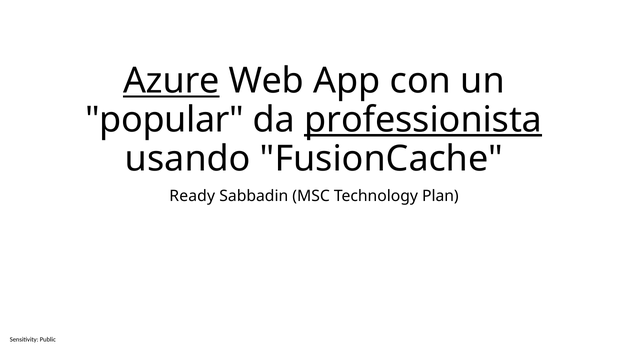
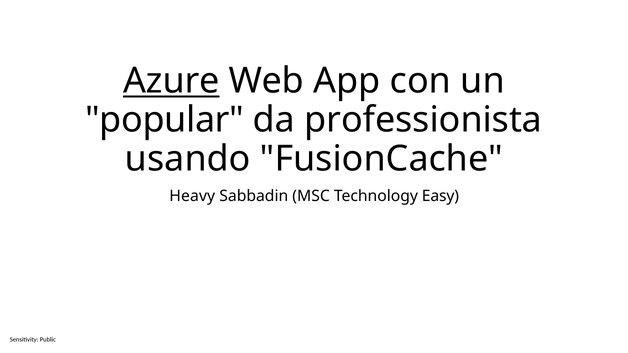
professionista underline: present -> none
Ready: Ready -> Heavy
Plan: Plan -> Easy
